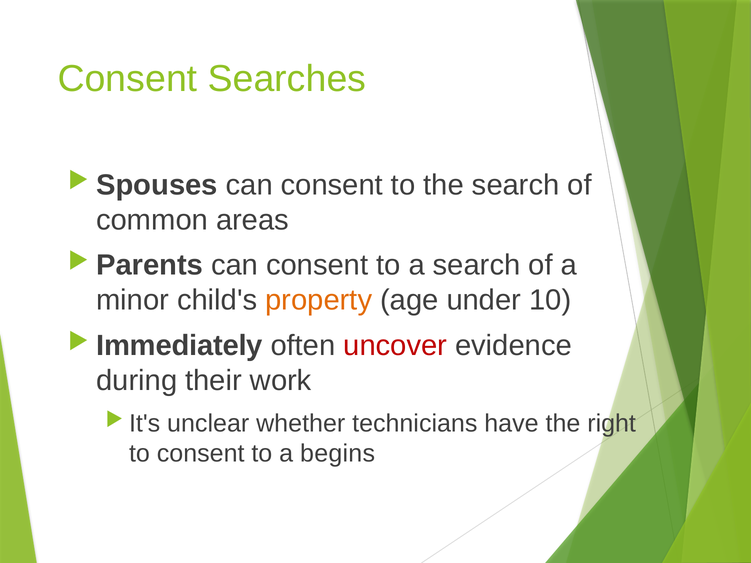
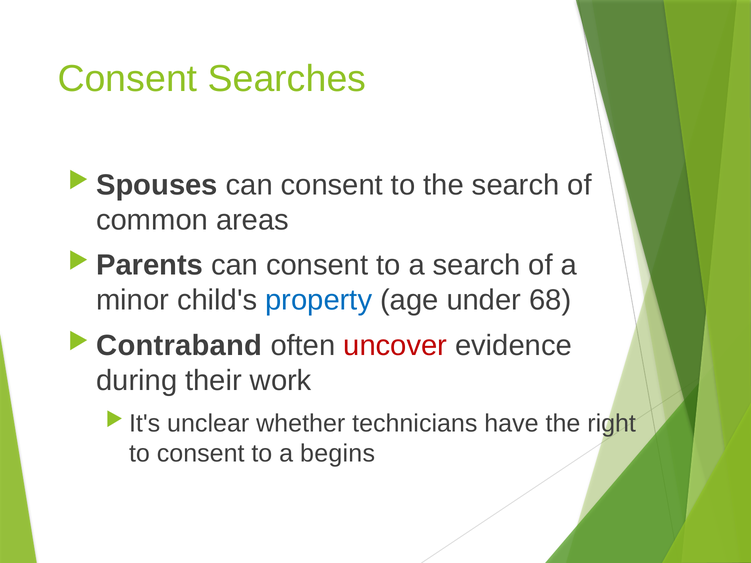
property colour: orange -> blue
10: 10 -> 68
Immediately: Immediately -> Contraband
